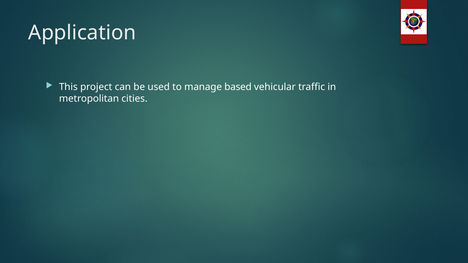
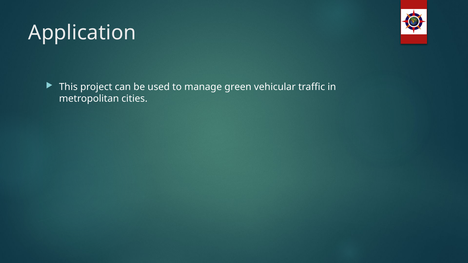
based: based -> green
